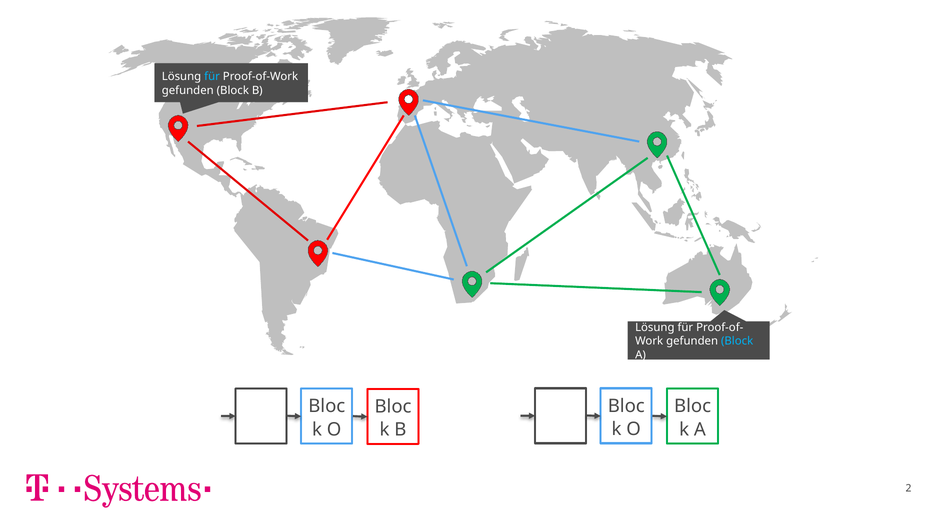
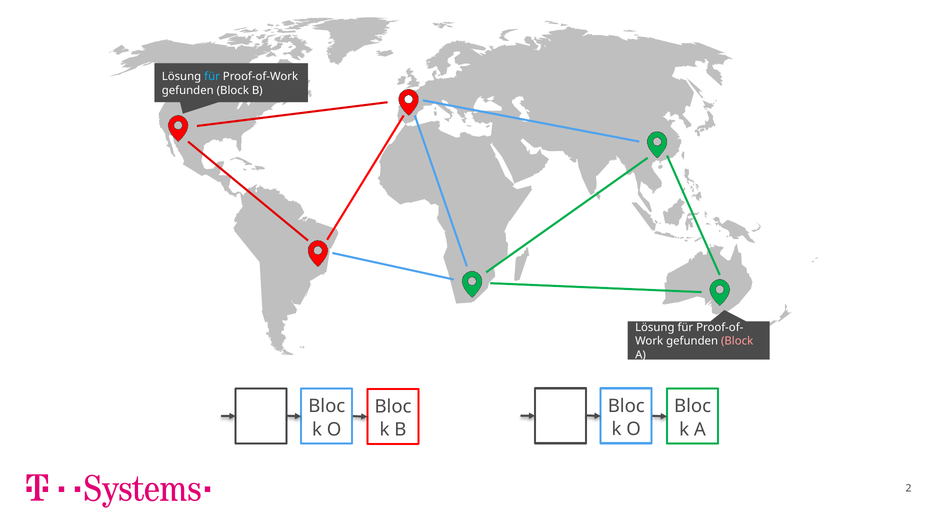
Block at (737, 342) colour: light blue -> pink
